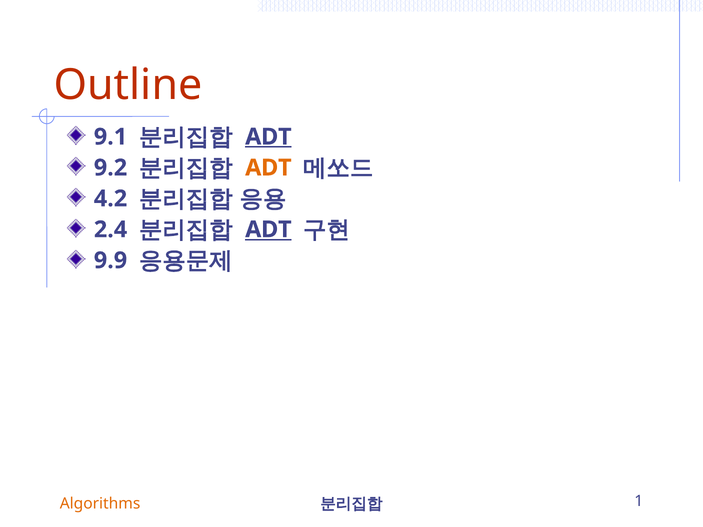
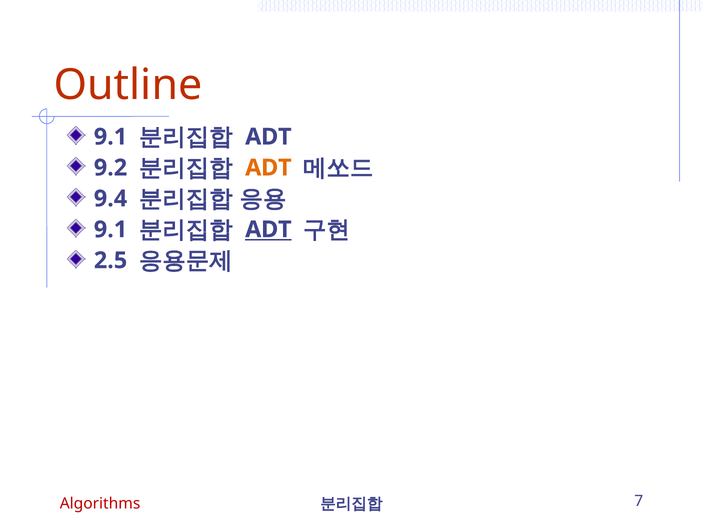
ADT at (268, 137) underline: present -> none
4.2: 4.2 -> 9.4
2.4 at (111, 230): 2.4 -> 9.1
9.9: 9.9 -> 2.5
Algorithms colour: orange -> red
1: 1 -> 7
